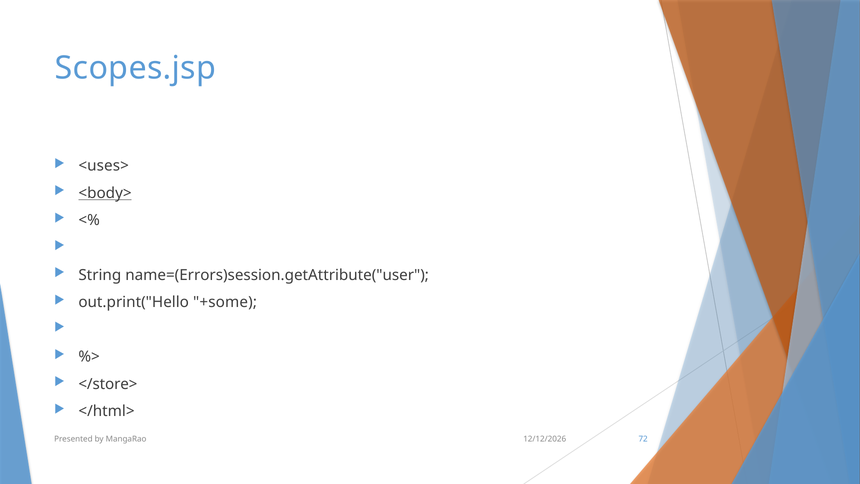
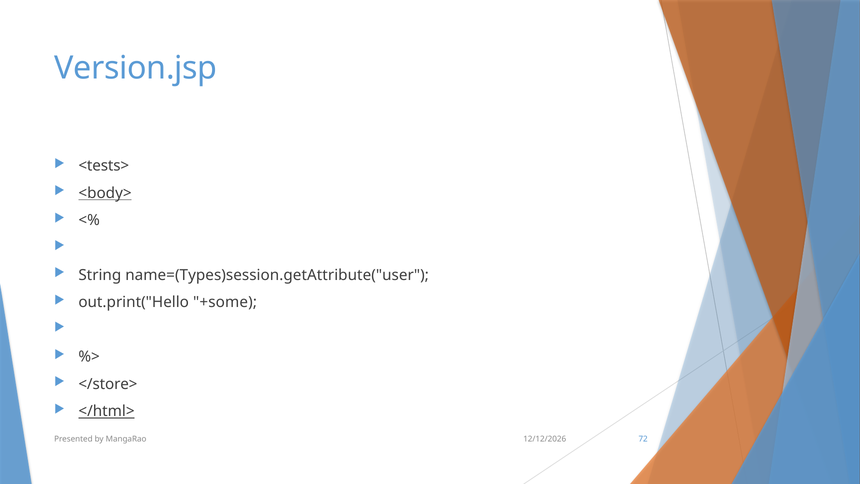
Scopes.jsp: Scopes.jsp -> Version.jsp
<uses>: <uses> -> <tests>
name=(Errors)session.getAttribute("user: name=(Errors)session.getAttribute("user -> name=(Types)session.getAttribute("user
</html> underline: none -> present
